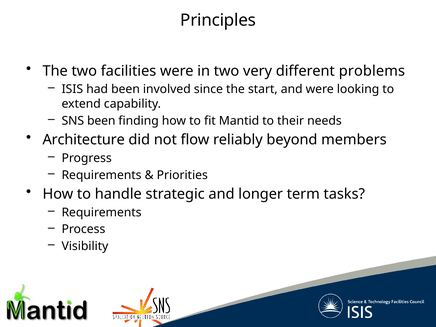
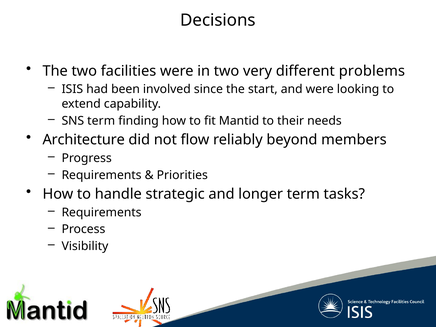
Principles: Principles -> Decisions
SNS been: been -> term
